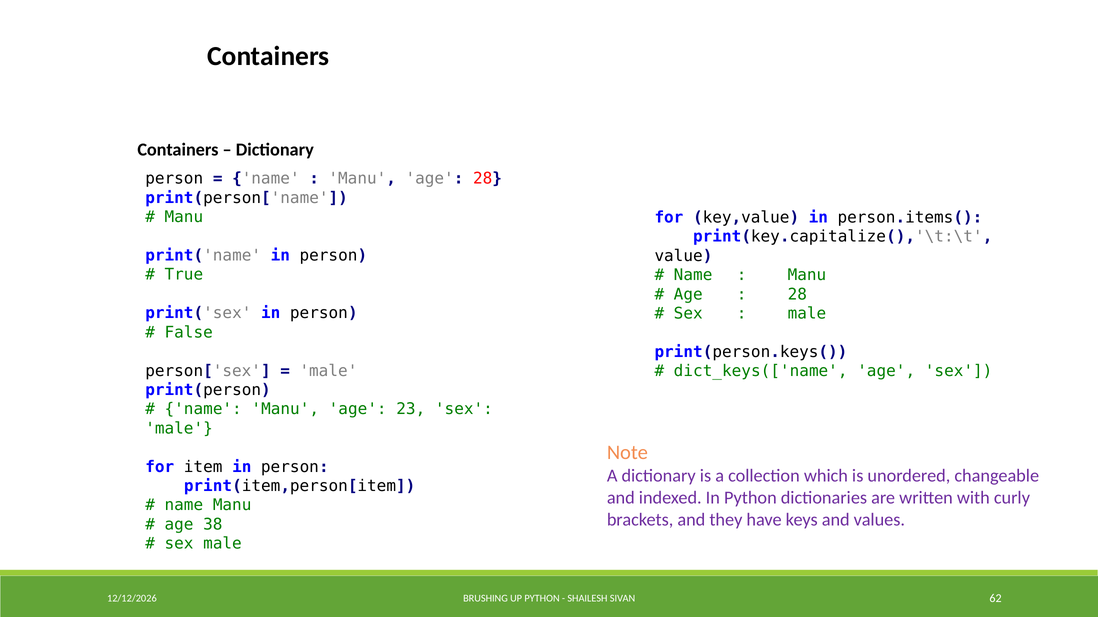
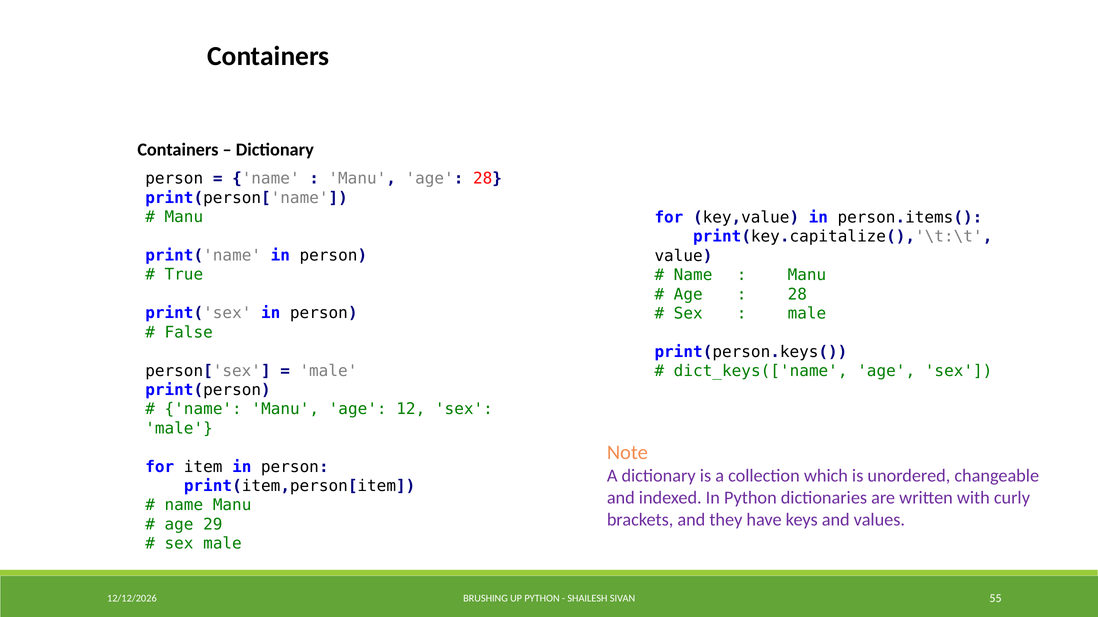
23: 23 -> 12
38: 38 -> 29
62: 62 -> 55
